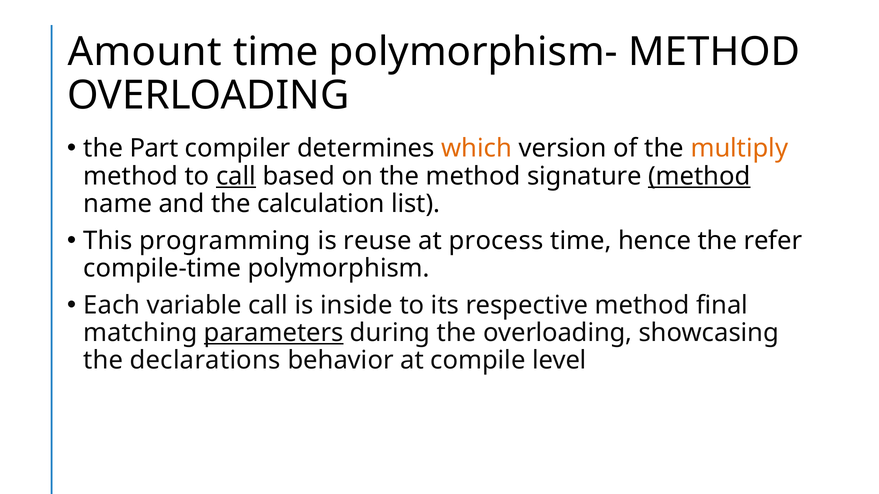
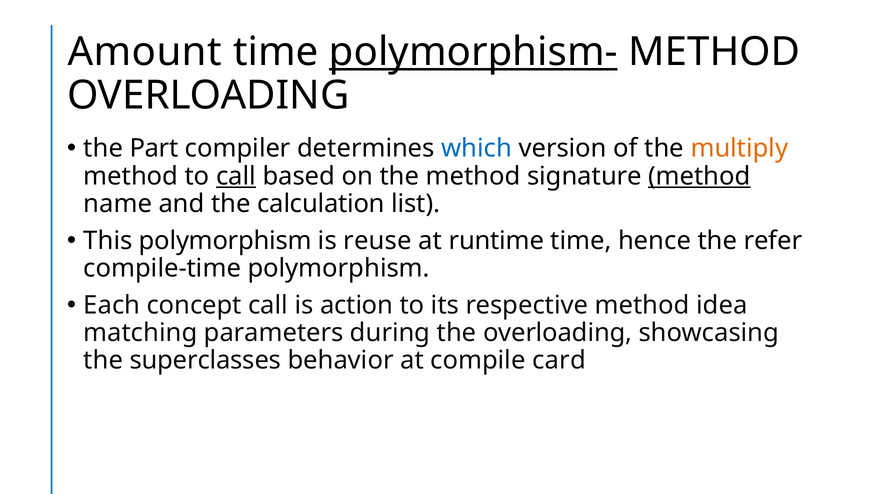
polymorphism- underline: none -> present
which colour: orange -> blue
This programming: programming -> polymorphism
process: process -> runtime
variable: variable -> concept
inside: inside -> action
final: final -> idea
parameters underline: present -> none
declarations: declarations -> superclasses
level: level -> card
